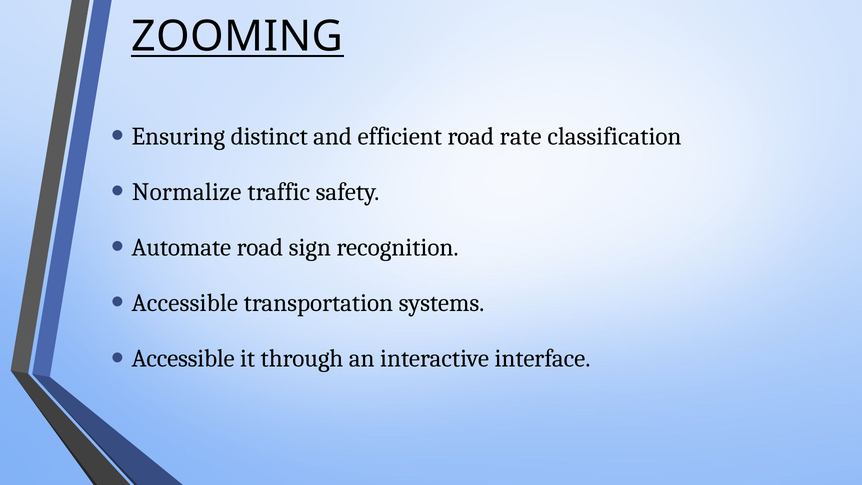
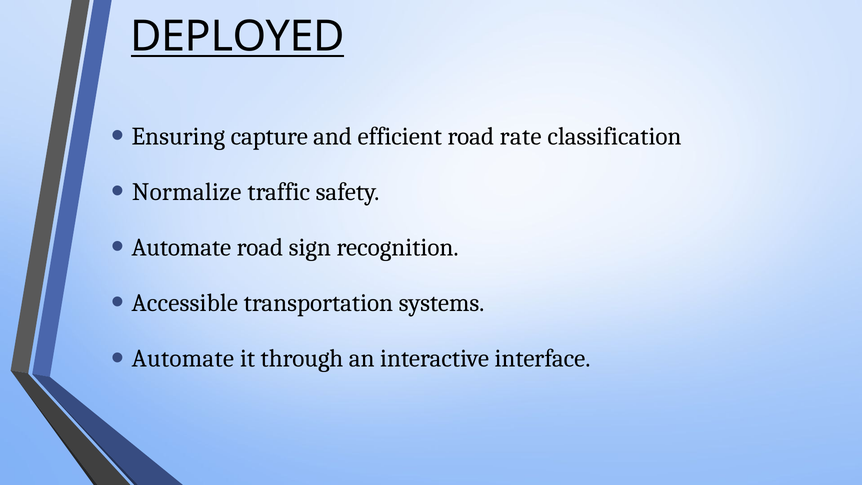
ZOOMING: ZOOMING -> DEPLOYED
distinct: distinct -> capture
Accessible at (183, 359): Accessible -> Automate
